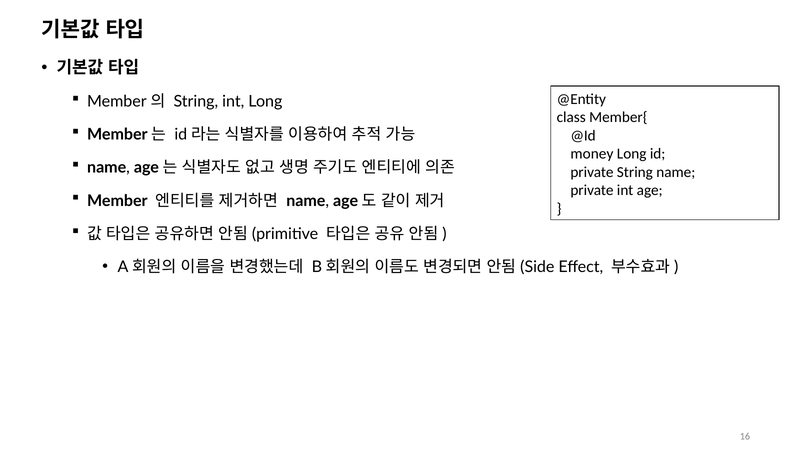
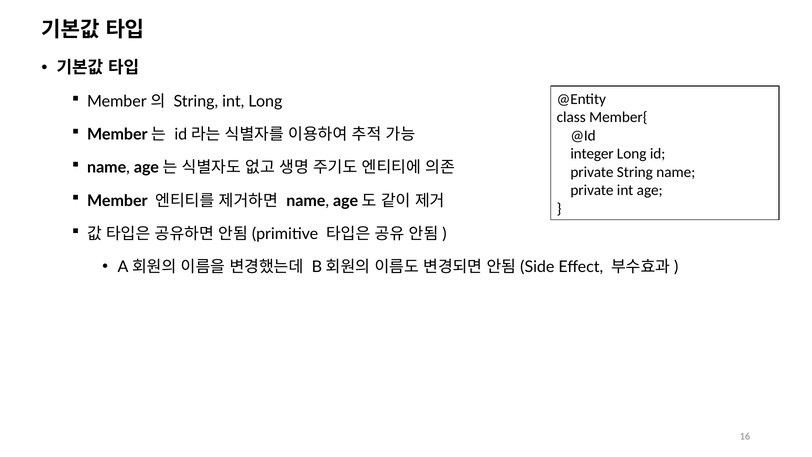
money: money -> integer
